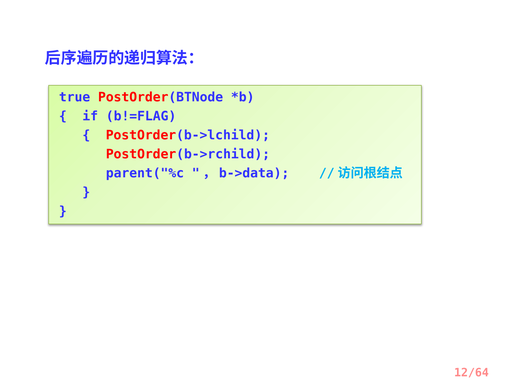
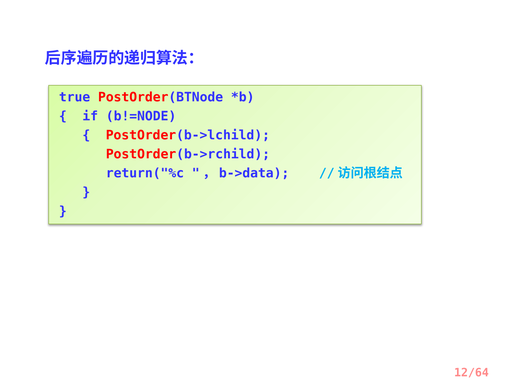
b!=FLAG: b!=FLAG -> b!=NODE
parent("%c: parent("%c -> return("%c
